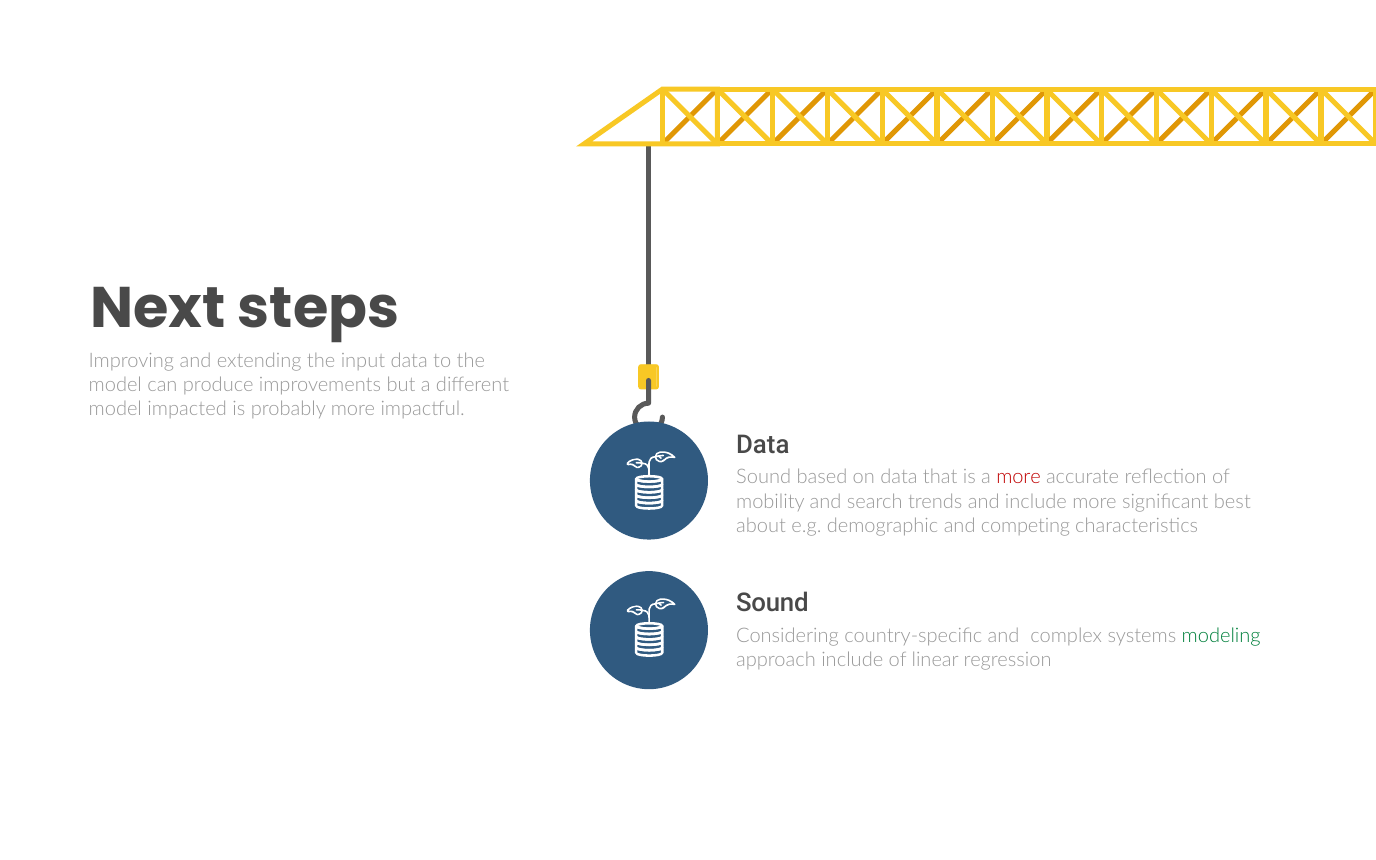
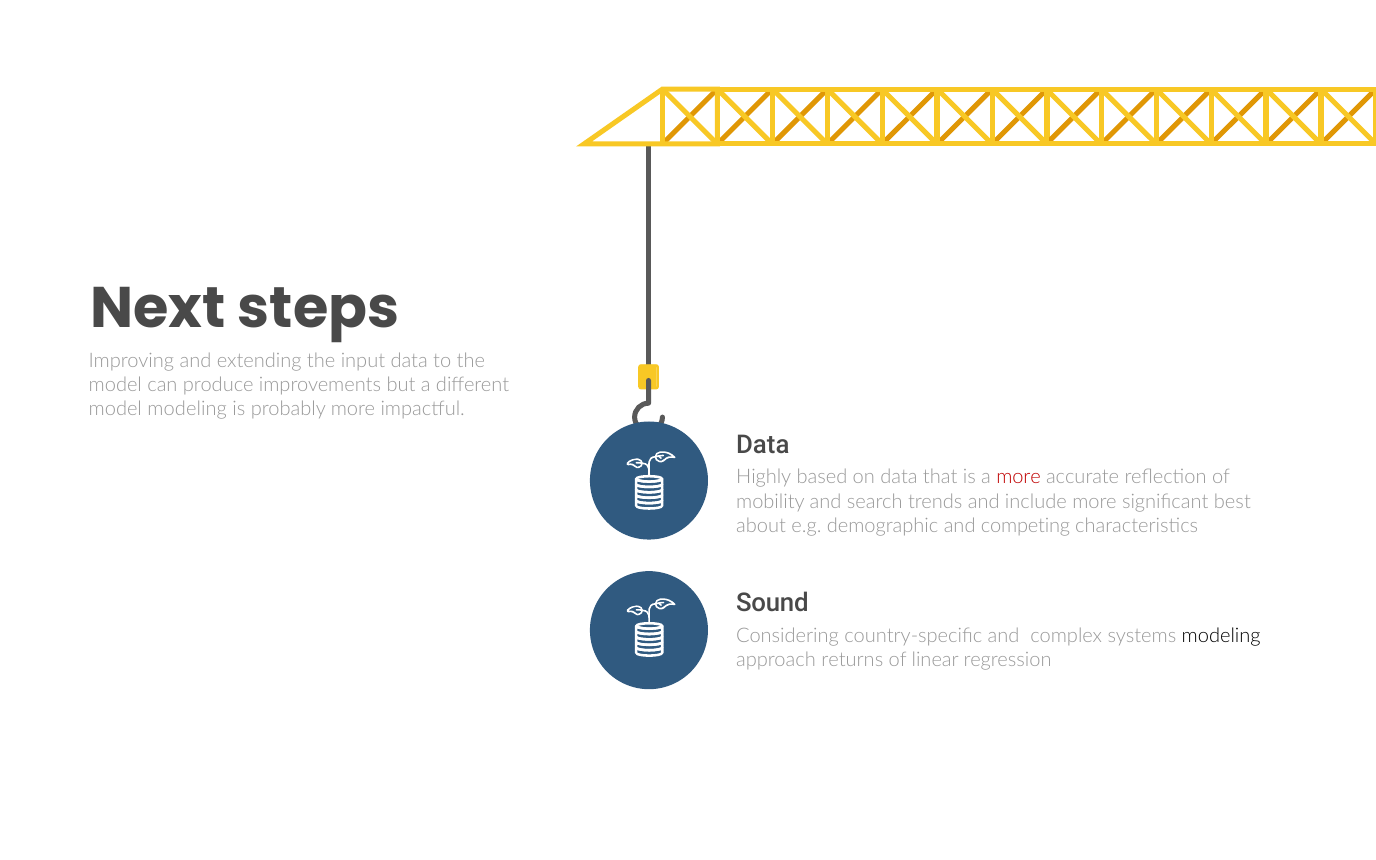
model impacted: impacted -> modeling
Sound at (764, 477): Sound -> Highly
modeling at (1221, 636) colour: green -> black
approach include: include -> returns
